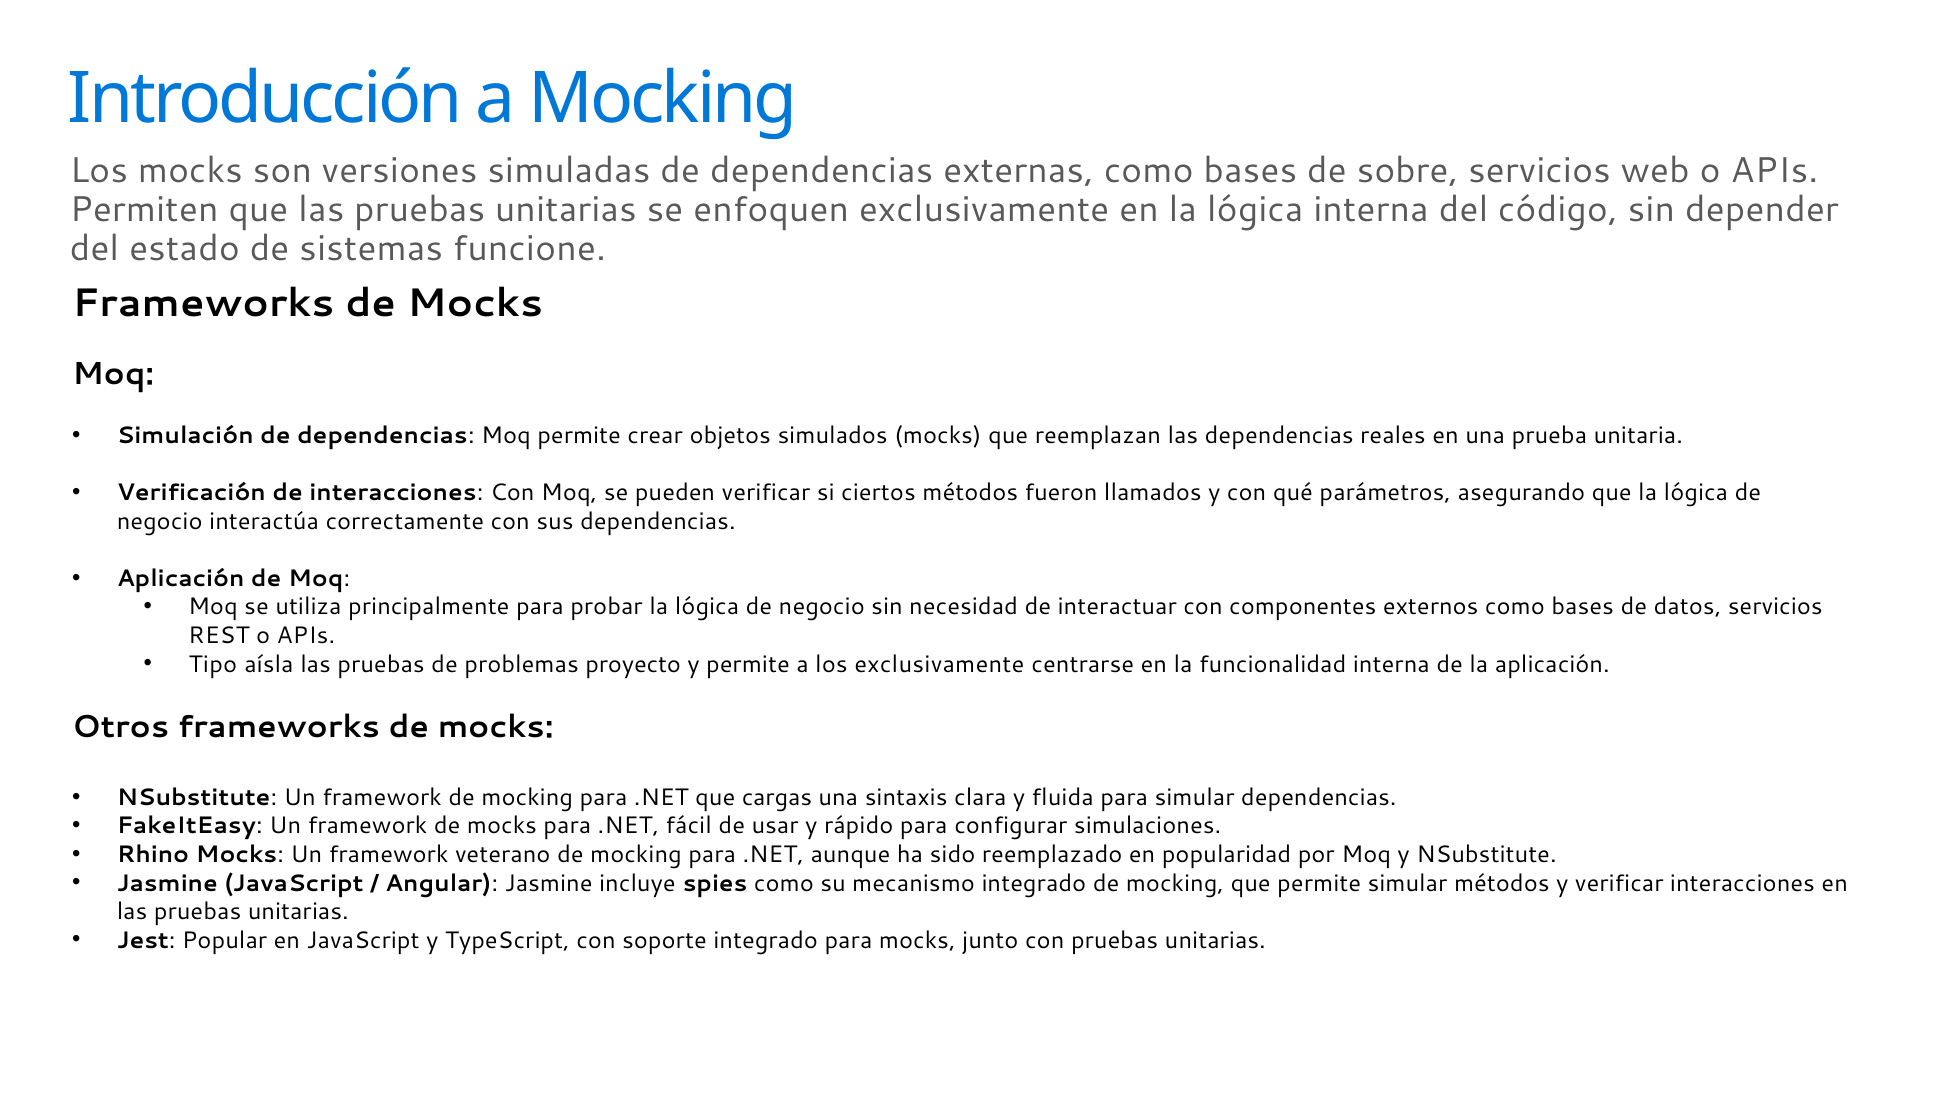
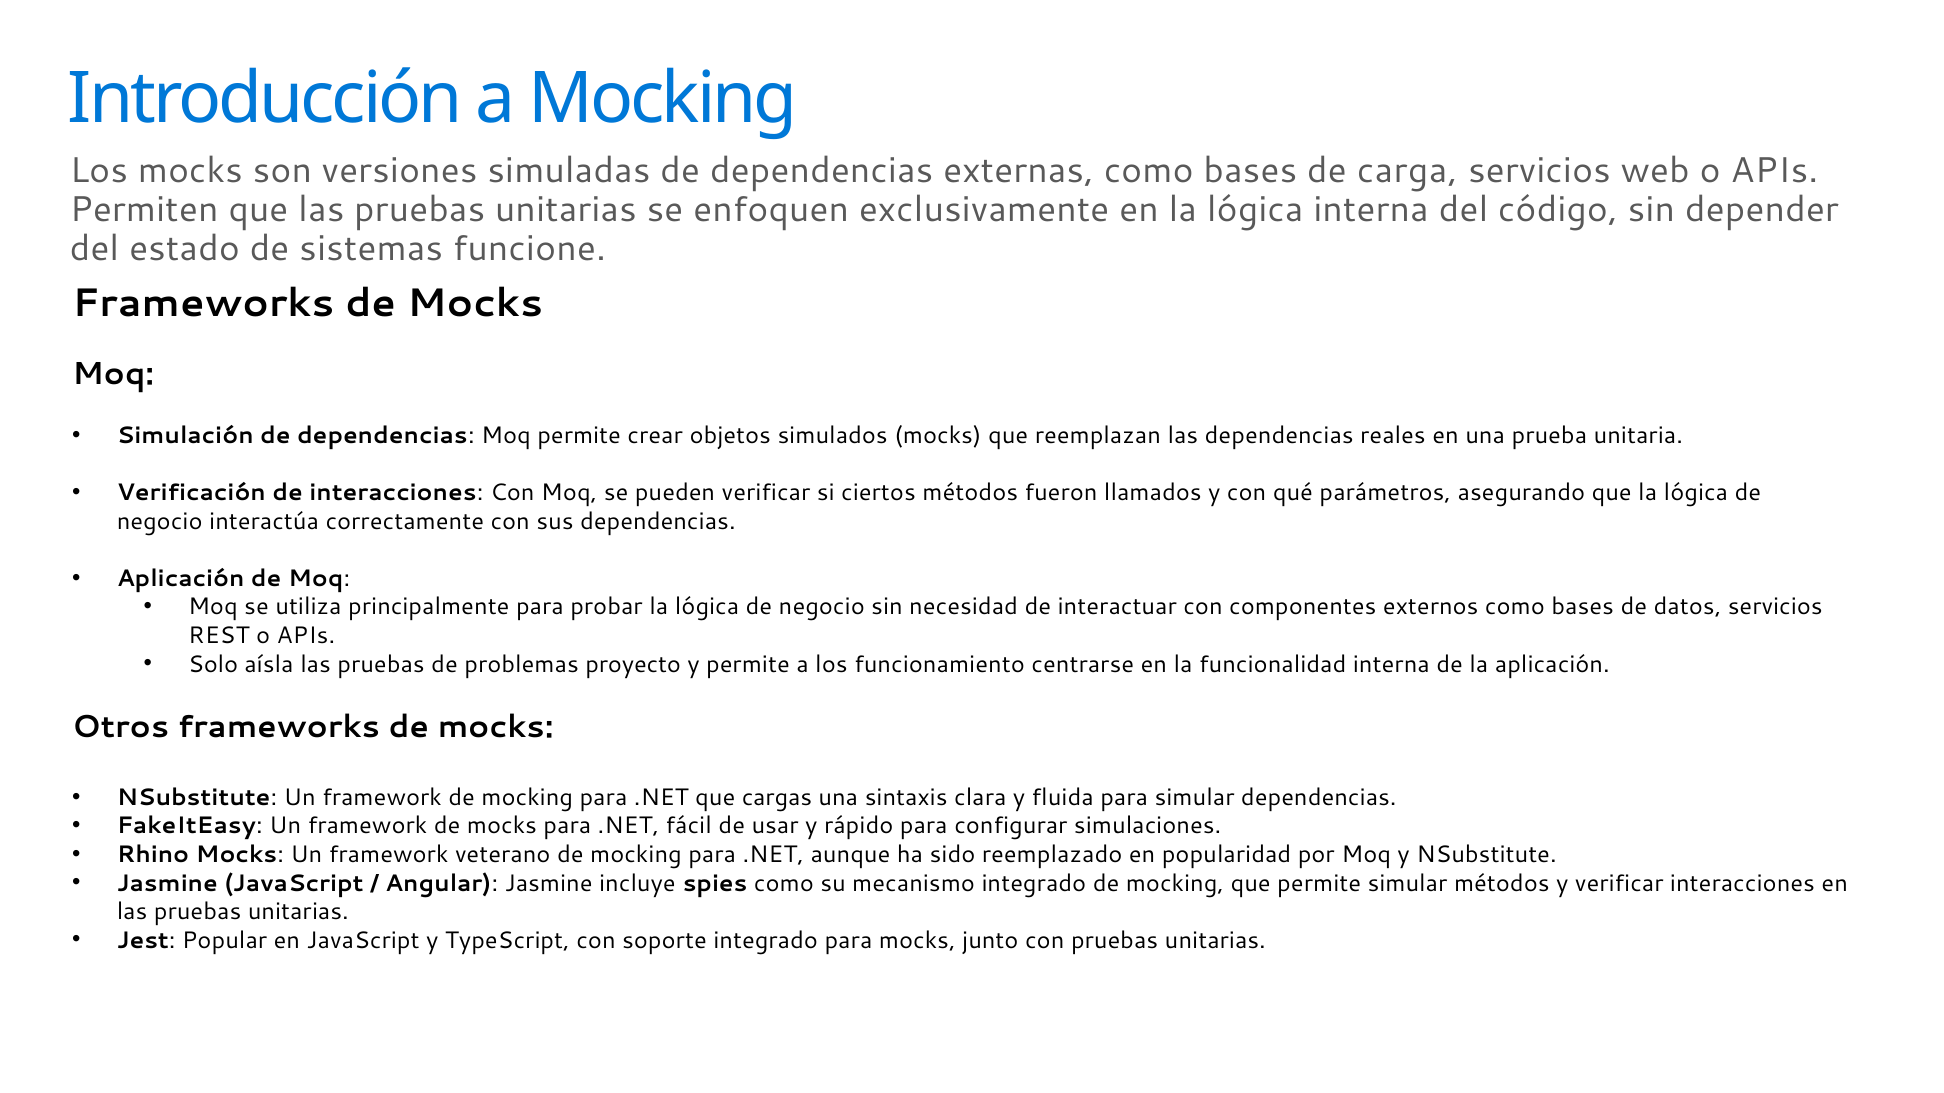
sobre: sobre -> carga
Tipo: Tipo -> Solo
los exclusivamente: exclusivamente -> funcionamiento
